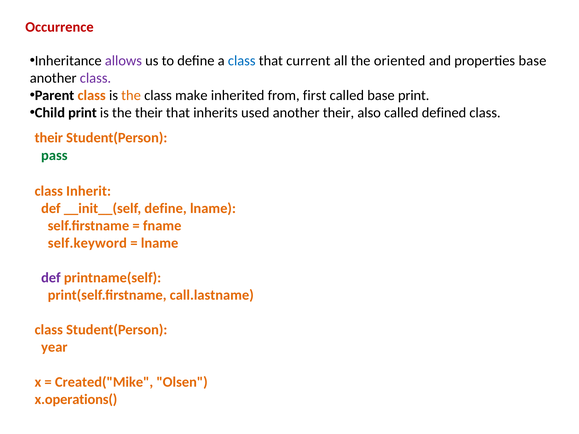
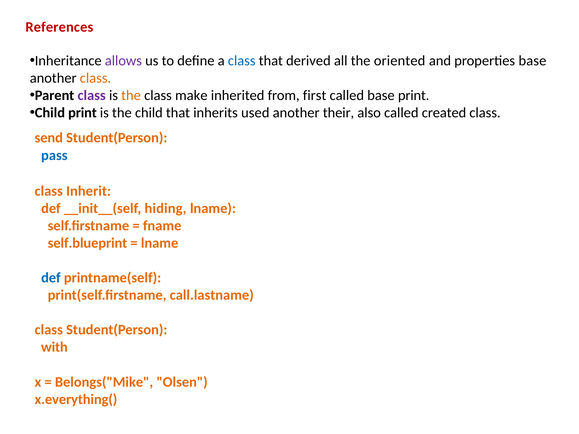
Occurrence: Occurrence -> References
current: current -> derived
class at (95, 78) colour: purple -> orange
class at (92, 96) colour: orange -> purple
the their: their -> child
defined: defined -> created
their at (49, 138): their -> send
pass colour: green -> blue
__init__(self define: define -> hiding
self.keyword: self.keyword -> self.blueprint
def at (51, 278) colour: purple -> blue
year: year -> with
Created("Mike: Created("Mike -> Belongs("Mike
x.operations(: x.operations( -> x.everything(
